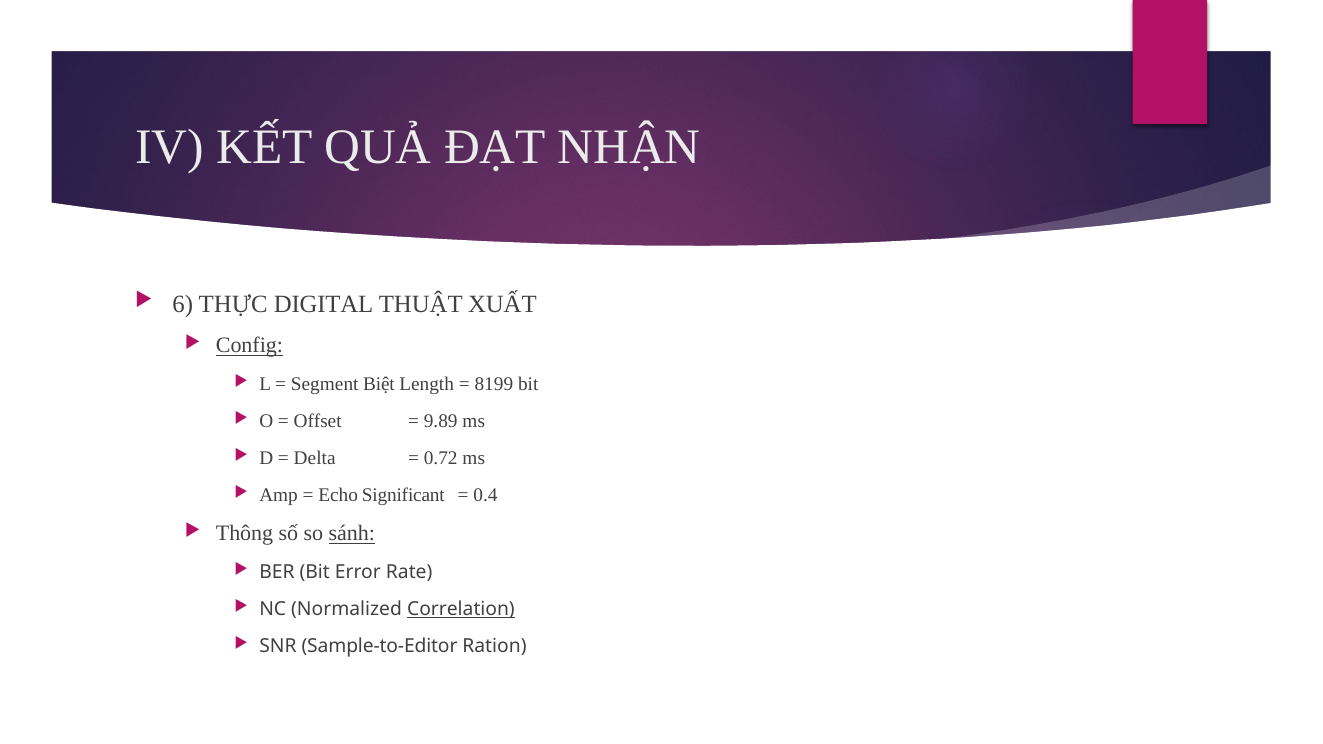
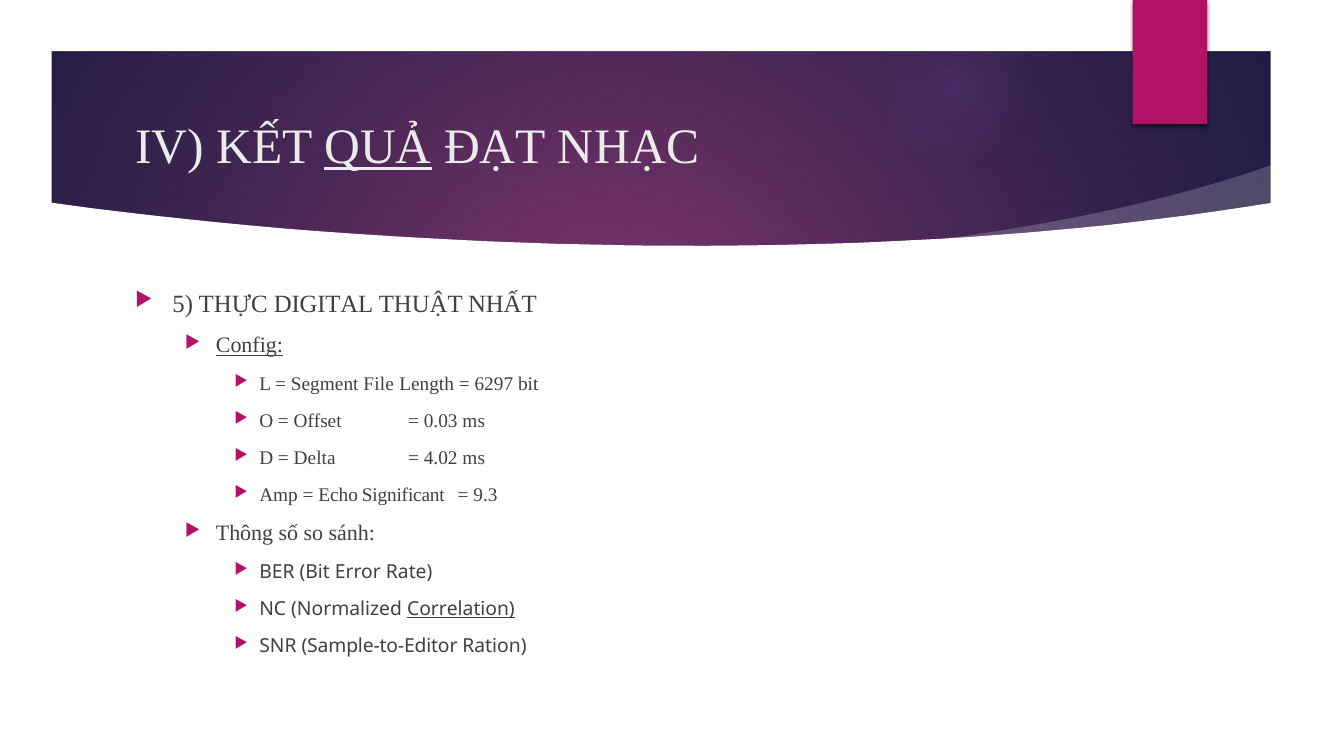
QUẢ underline: none -> present
NHẬN: NHẬN -> NHẠC
6: 6 -> 5
XUẤT: XUẤT -> NHẤT
Biệt: Biệt -> File
8199: 8199 -> 6297
9.89: 9.89 -> 0.03
0.72: 0.72 -> 4.02
0.4: 0.4 -> 9.3
sánh underline: present -> none
